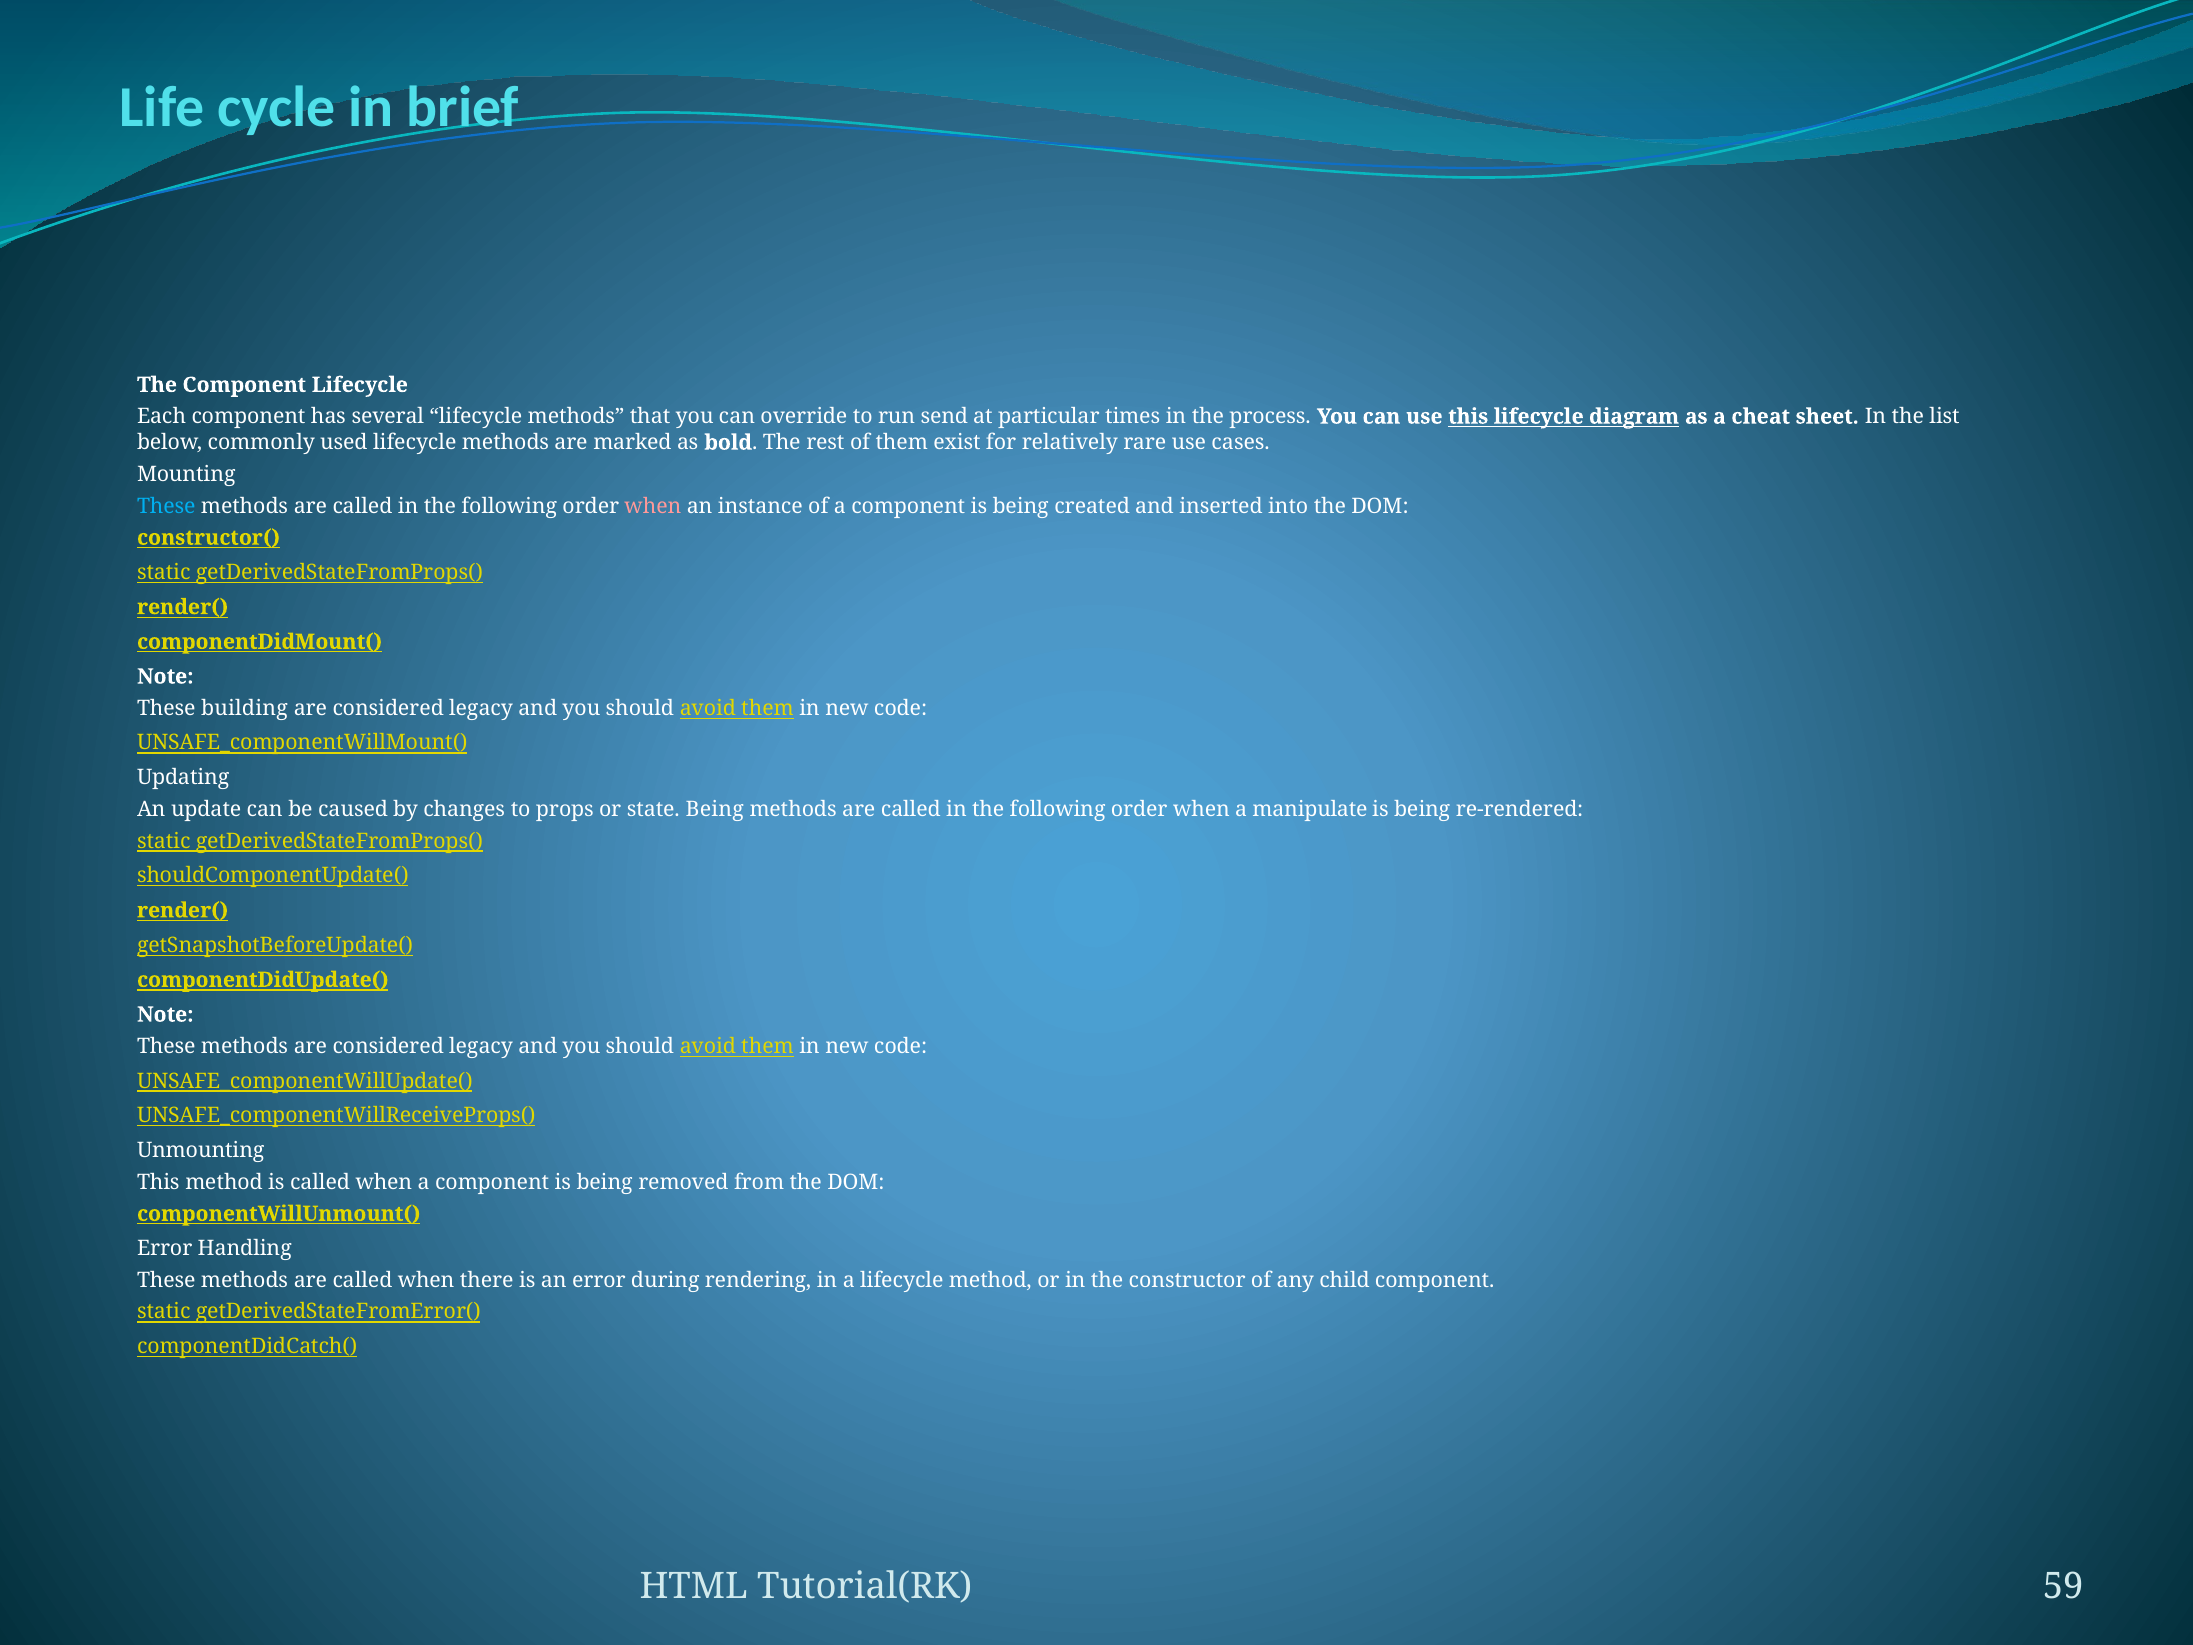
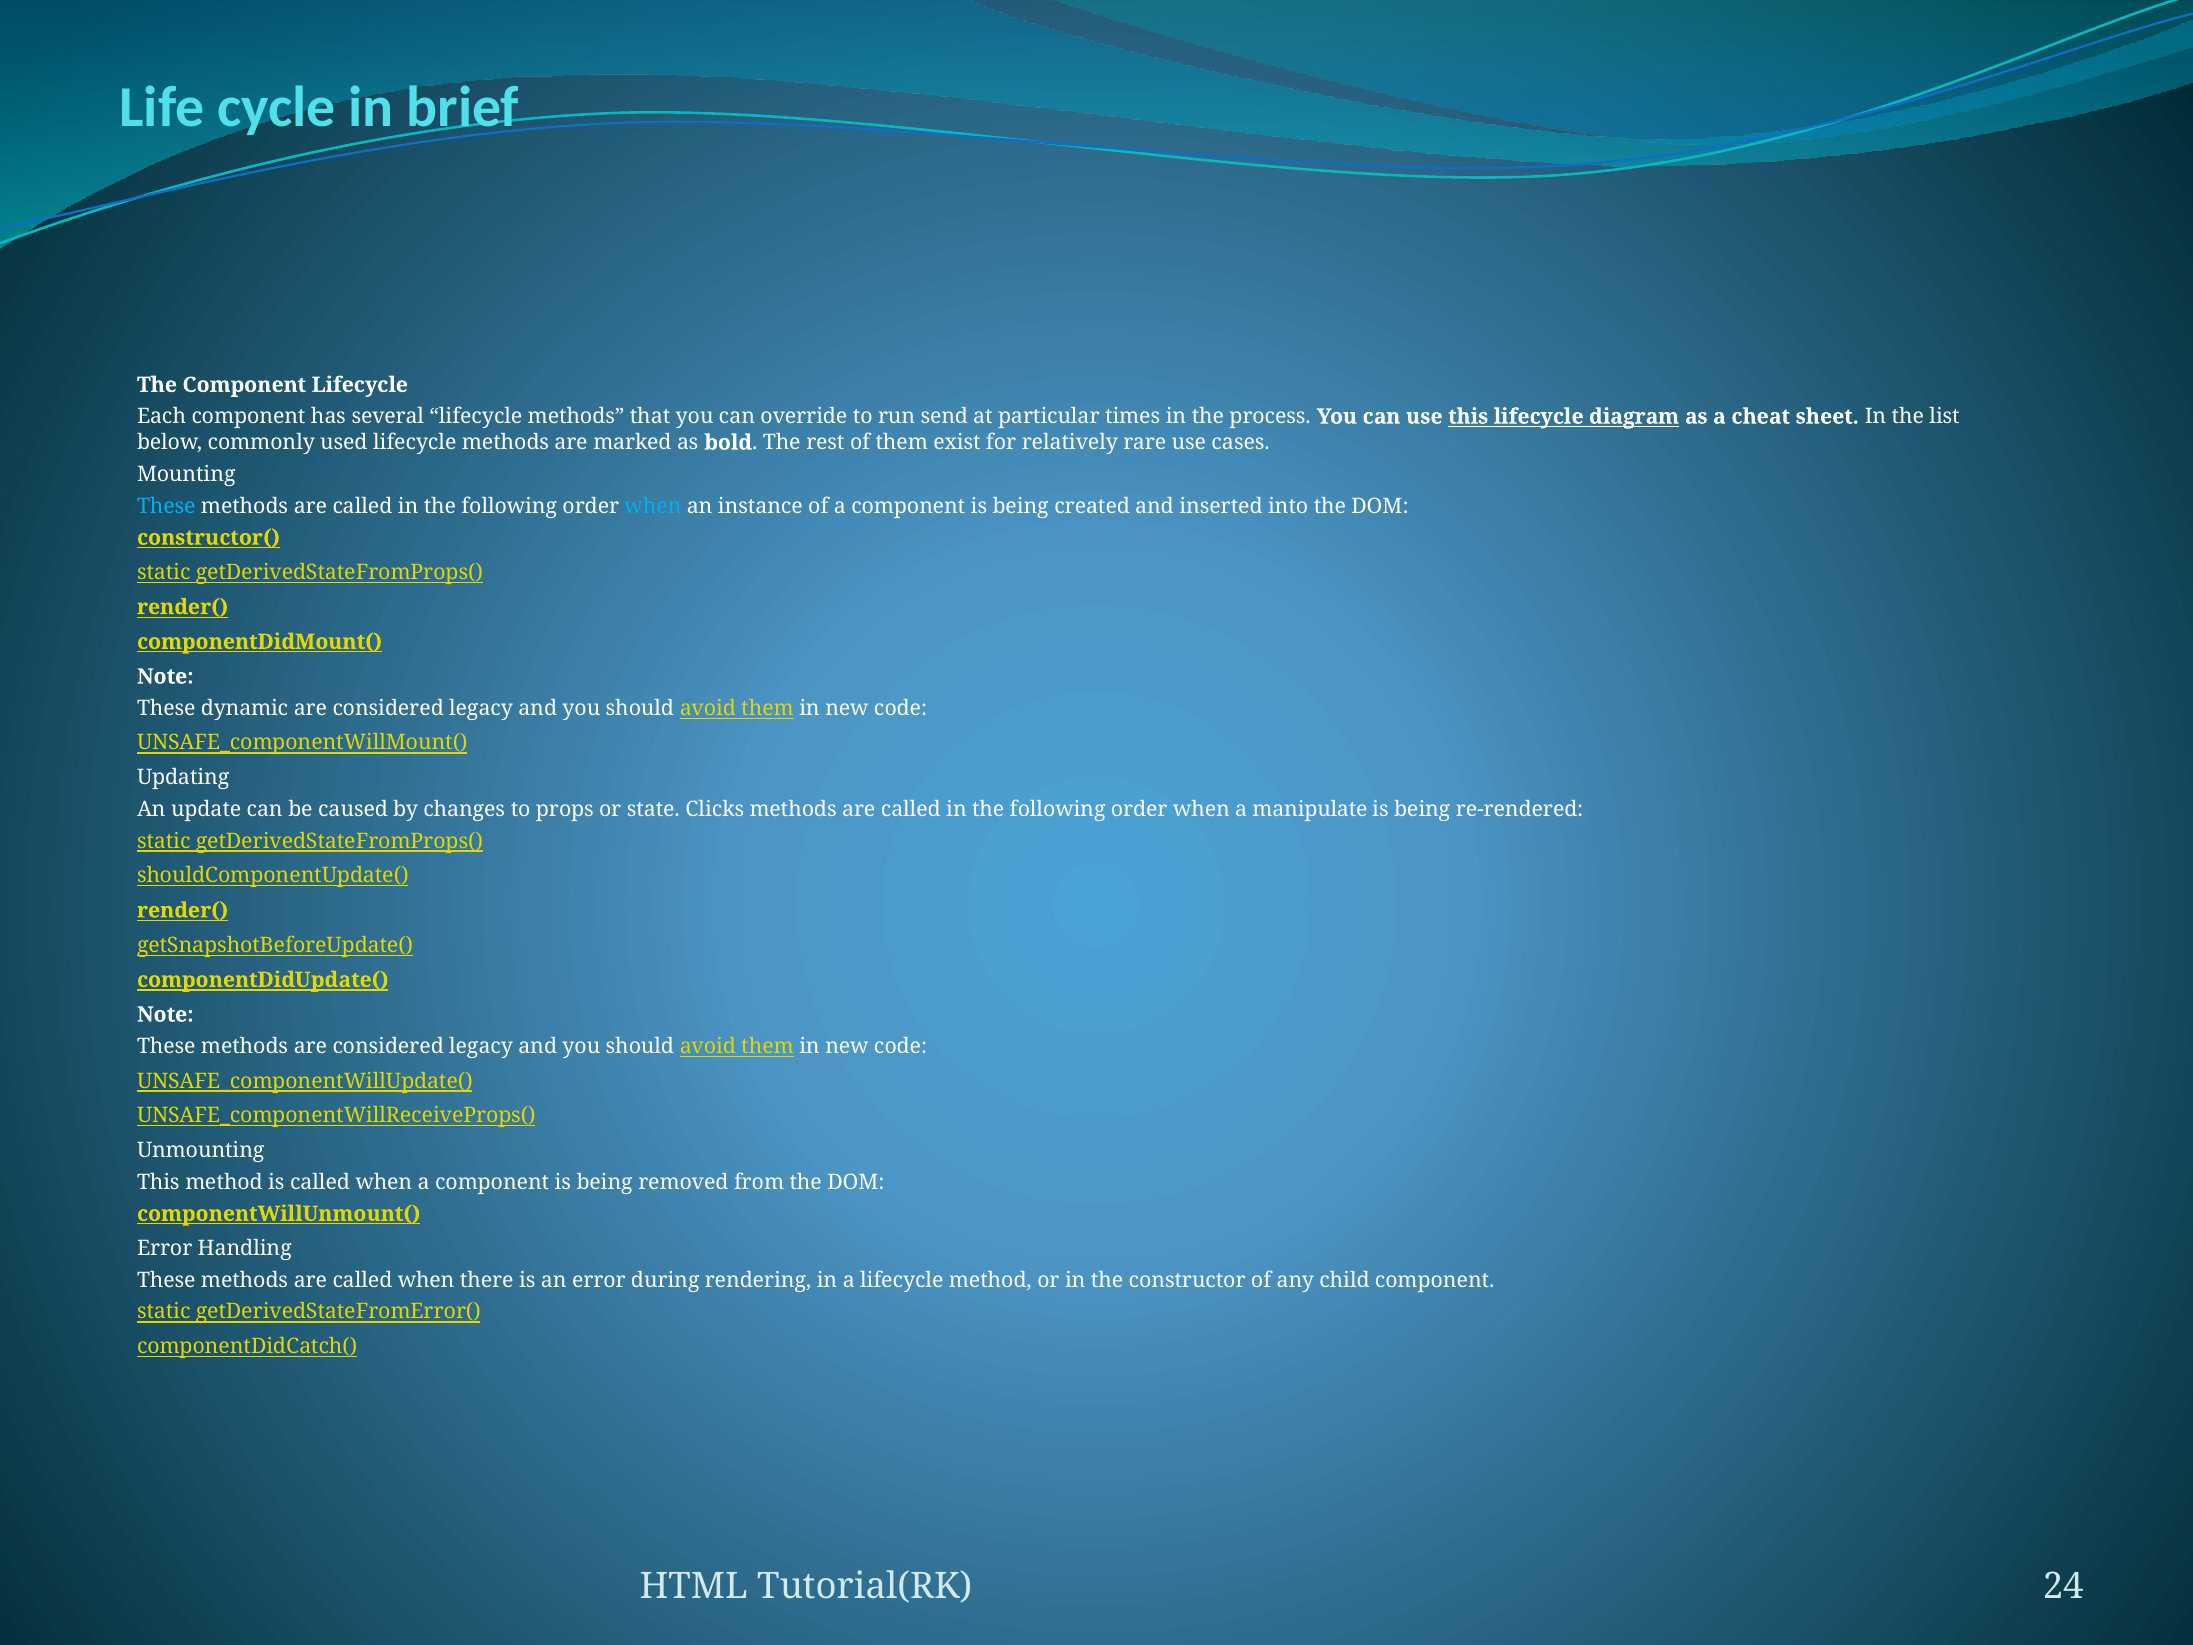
when at (653, 506) colour: pink -> light blue
building: building -> dynamic
state Being: Being -> Clicks
59: 59 -> 24
